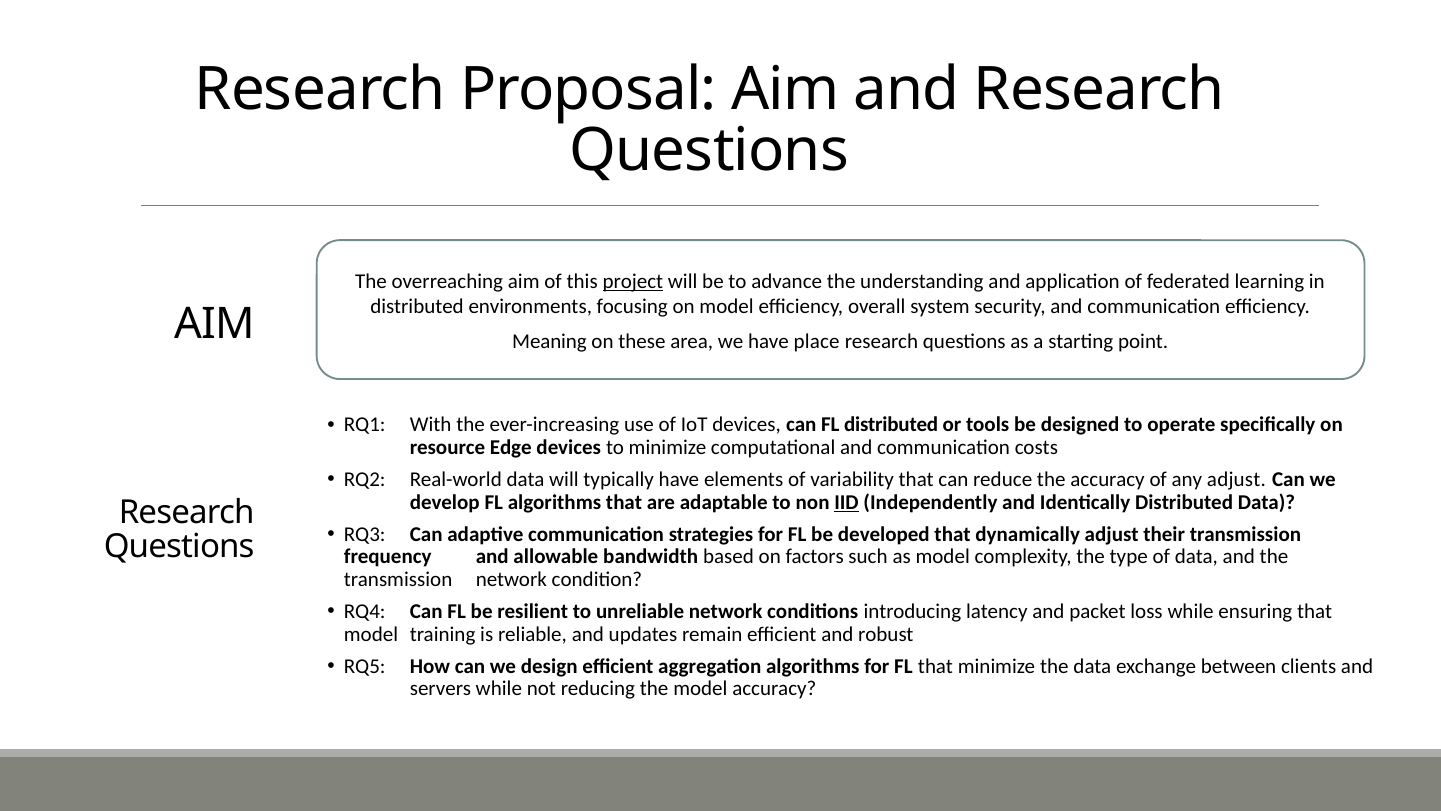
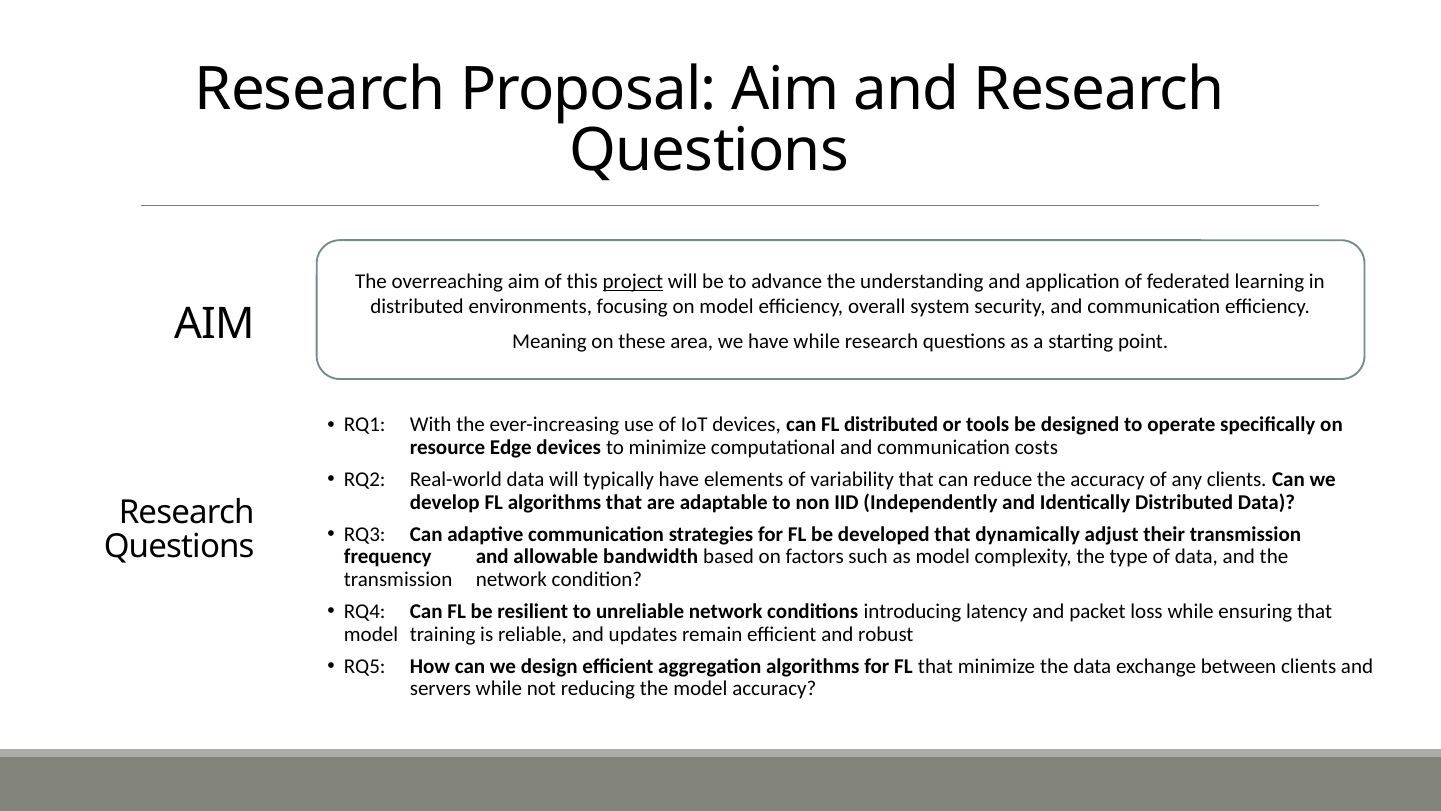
have place: place -> while
any adjust: adjust -> clients
IID underline: present -> none
